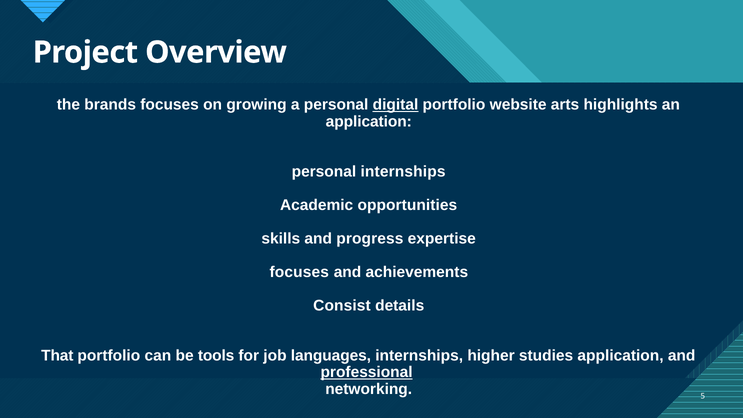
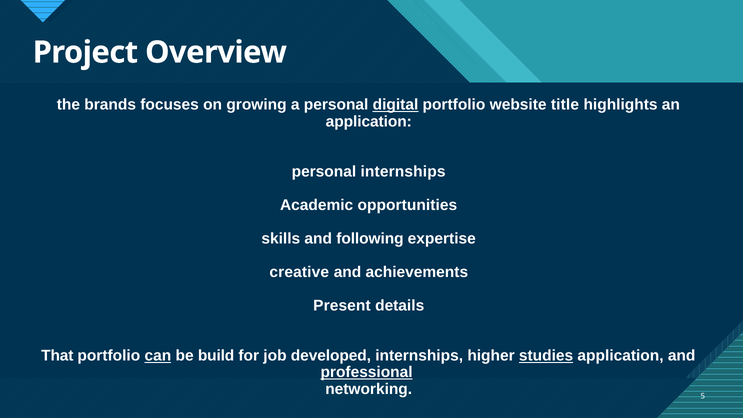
website arts: arts -> title
progress: progress -> following
focuses at (299, 272): focuses -> creative
Consist: Consist -> Present
can underline: none -> present
tools: tools -> build
languages: languages -> developed
studies underline: none -> present
